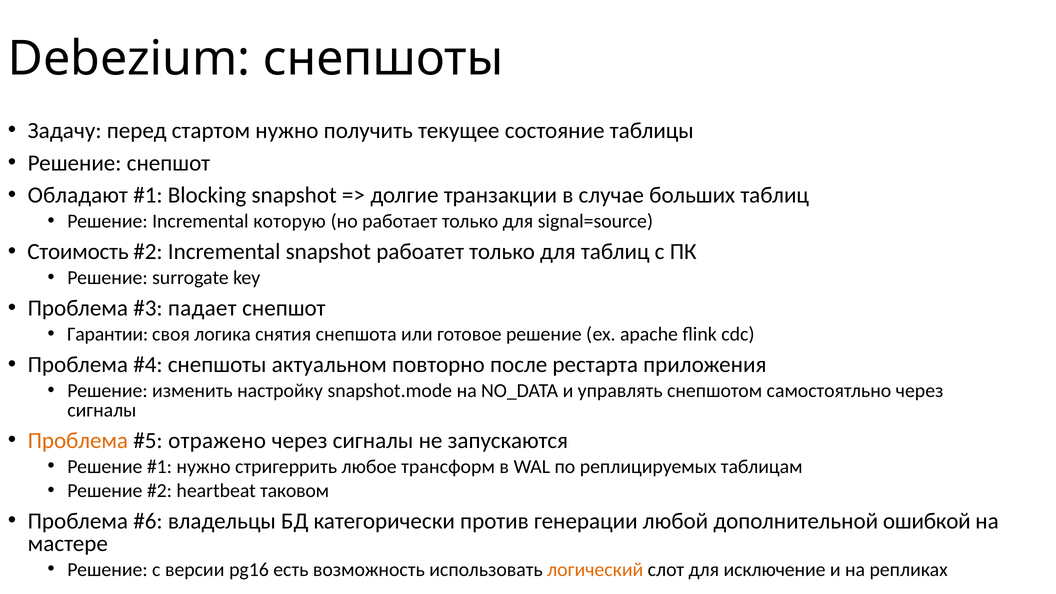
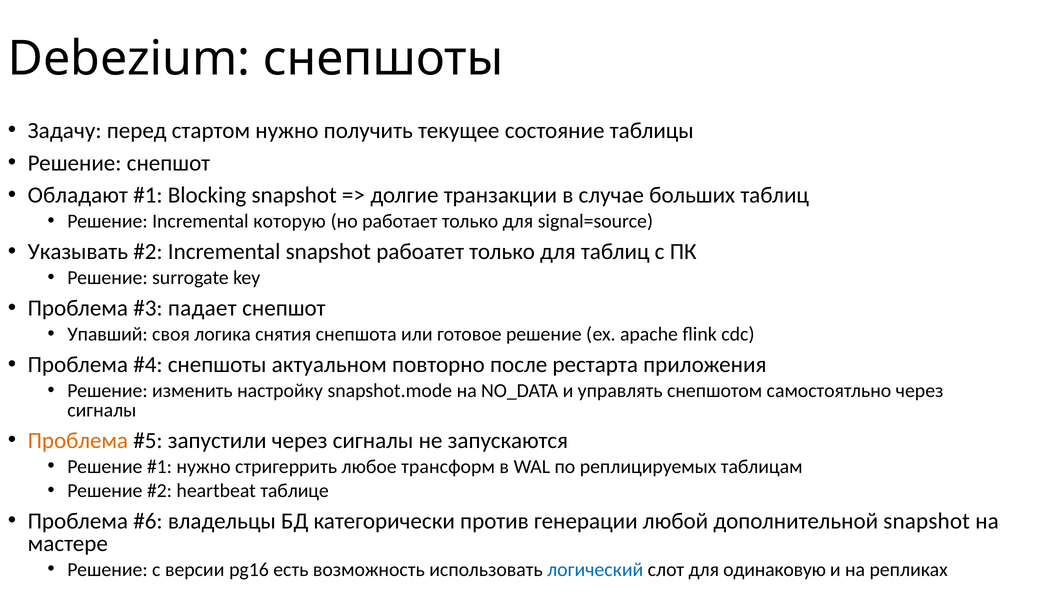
Стоимость: Стоимость -> Указывать
Гарантии: Гарантии -> Упавший
отражено: отражено -> запустили
таковом: таковом -> таблице
дополнительной ошибкой: ошибкой -> snapshot
логический colour: orange -> blue
исключение: исключение -> одинаковую
